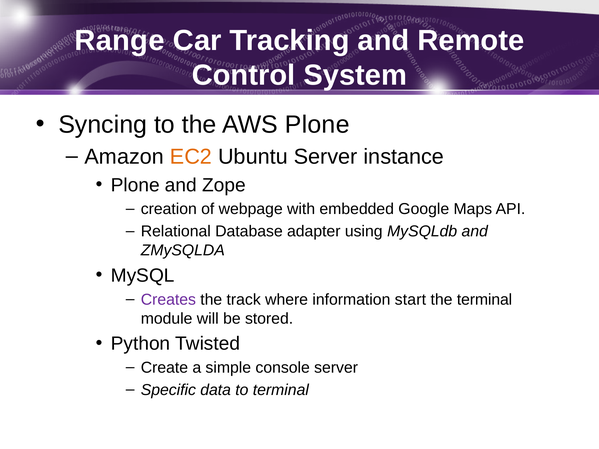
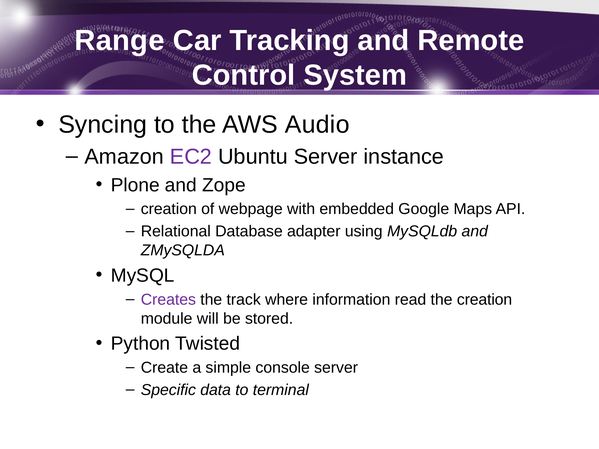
AWS Plone: Plone -> Audio
EC2 colour: orange -> purple
start: start -> read
the terminal: terminal -> creation
